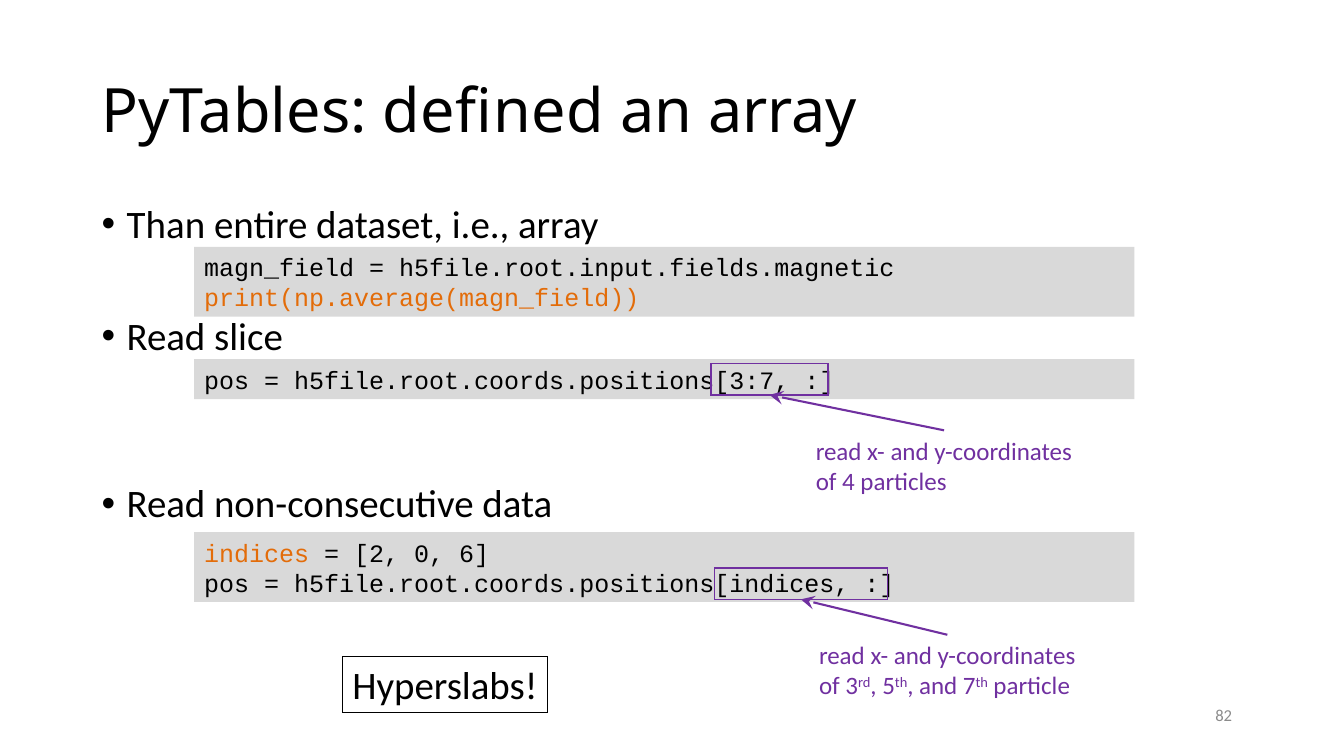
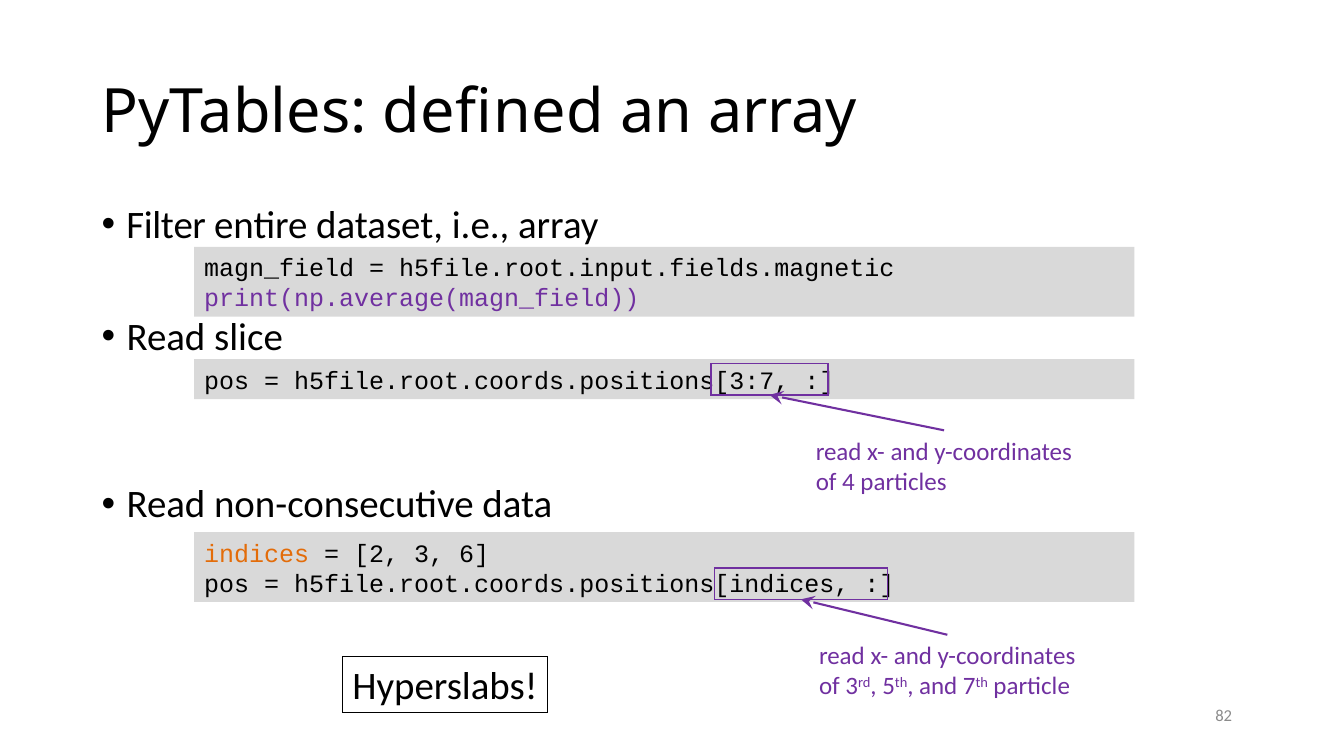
Than: Than -> Filter
print(np.average(magn_field colour: orange -> purple
0: 0 -> 3
